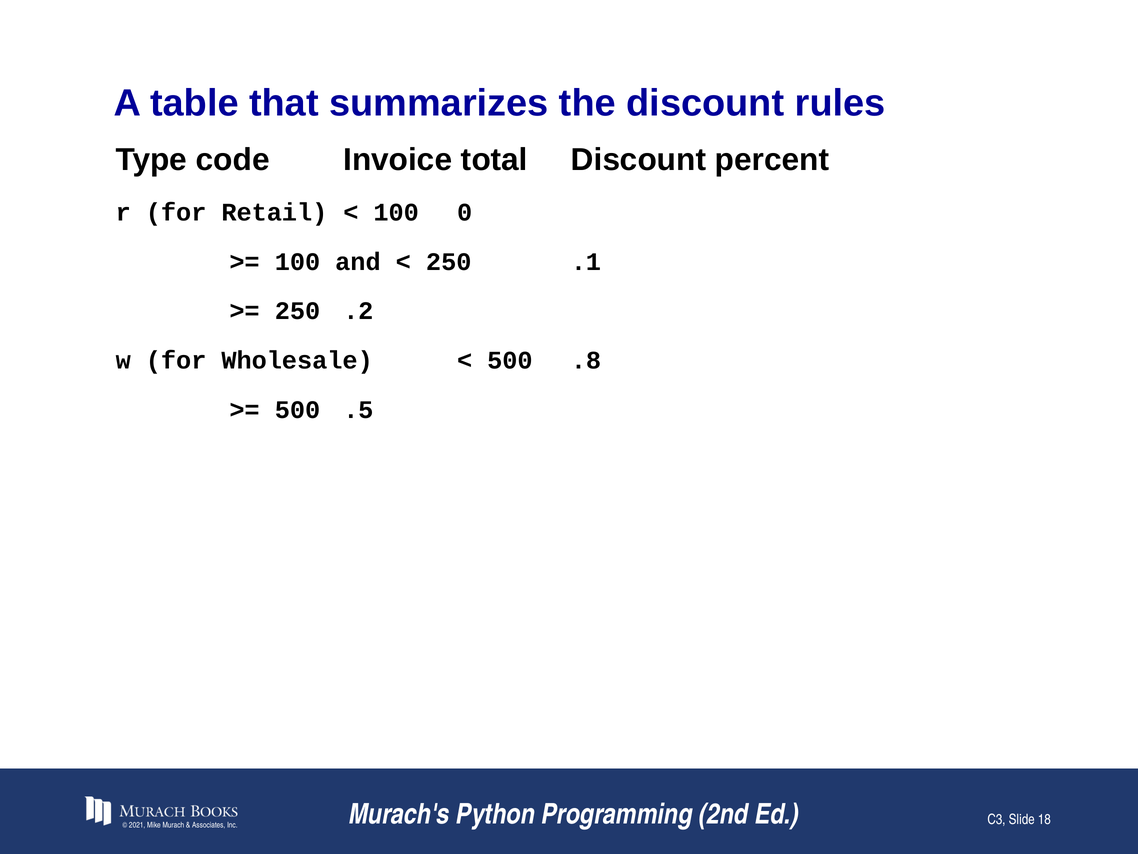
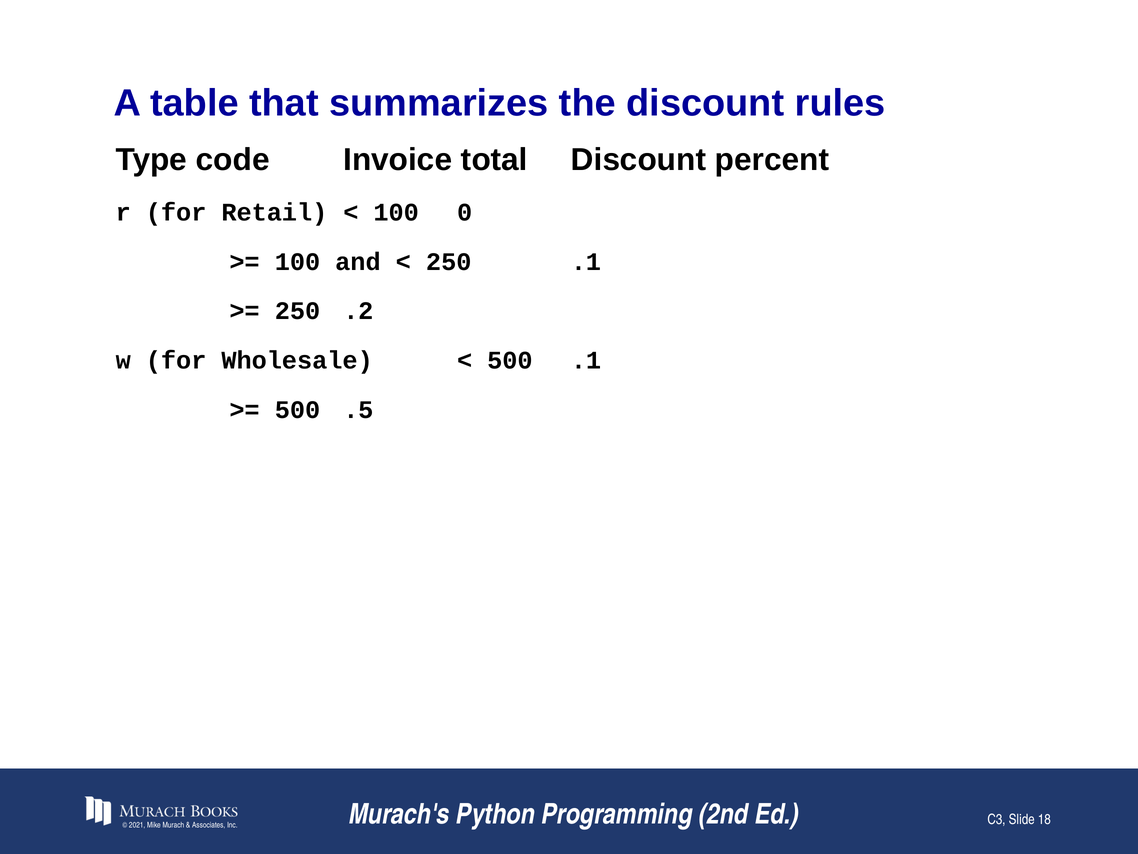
500 .8: .8 -> .1
